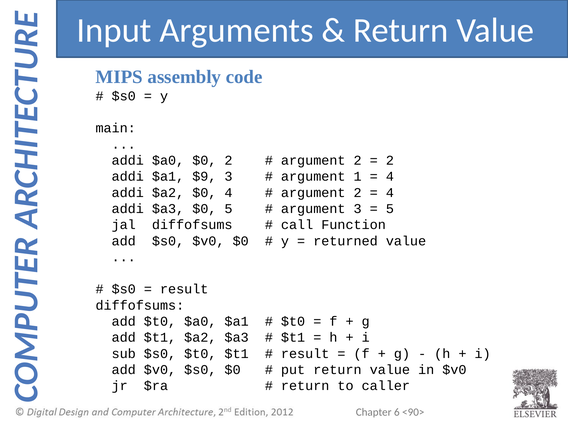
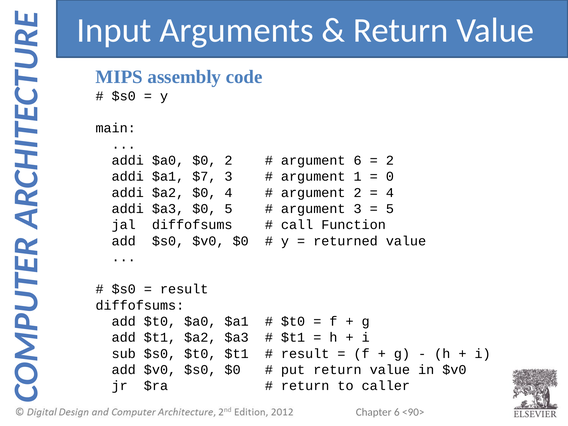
2 at (358, 160): 2 -> 6
$9: $9 -> $7
4 at (390, 177): 4 -> 0
